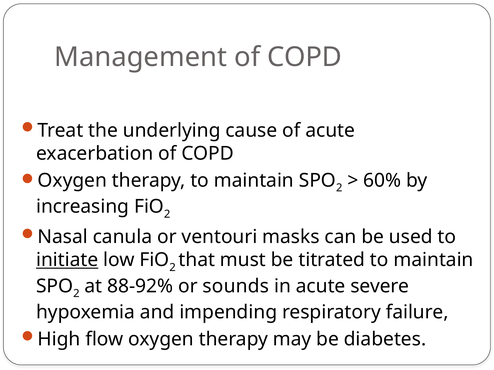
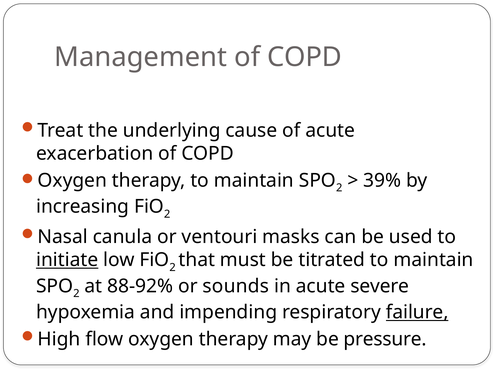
60%: 60% -> 39%
failure underline: none -> present
diabetes: diabetes -> pressure
